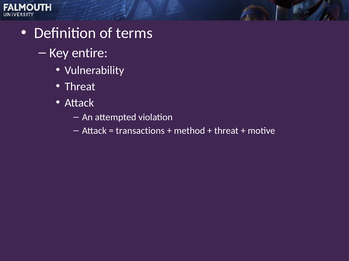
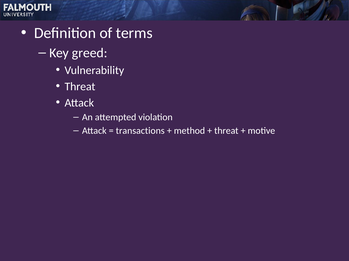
entire: entire -> greed
